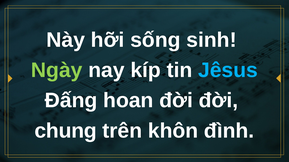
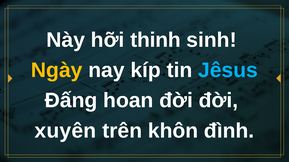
sống: sống -> thinh
Ngày colour: light green -> yellow
chung: chung -> xuyên
